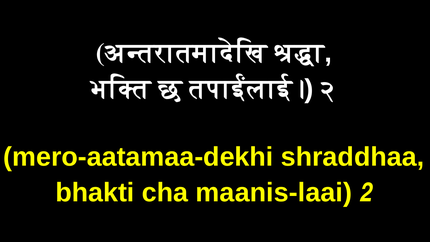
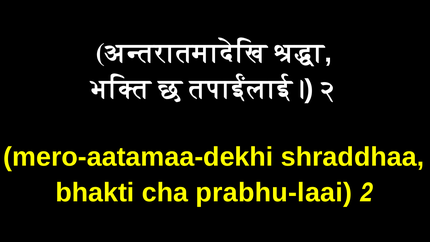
maanis-laai: maanis-laai -> prabhu-laai
